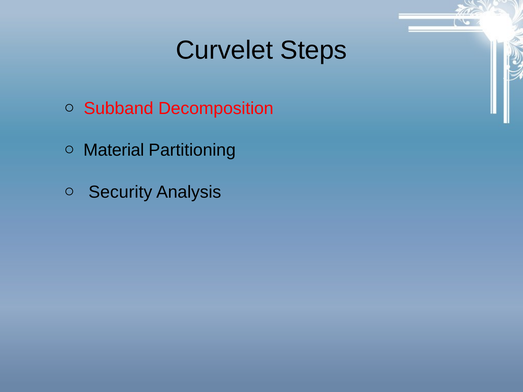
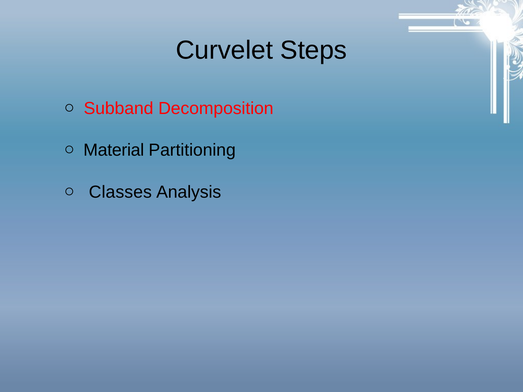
Security: Security -> Classes
